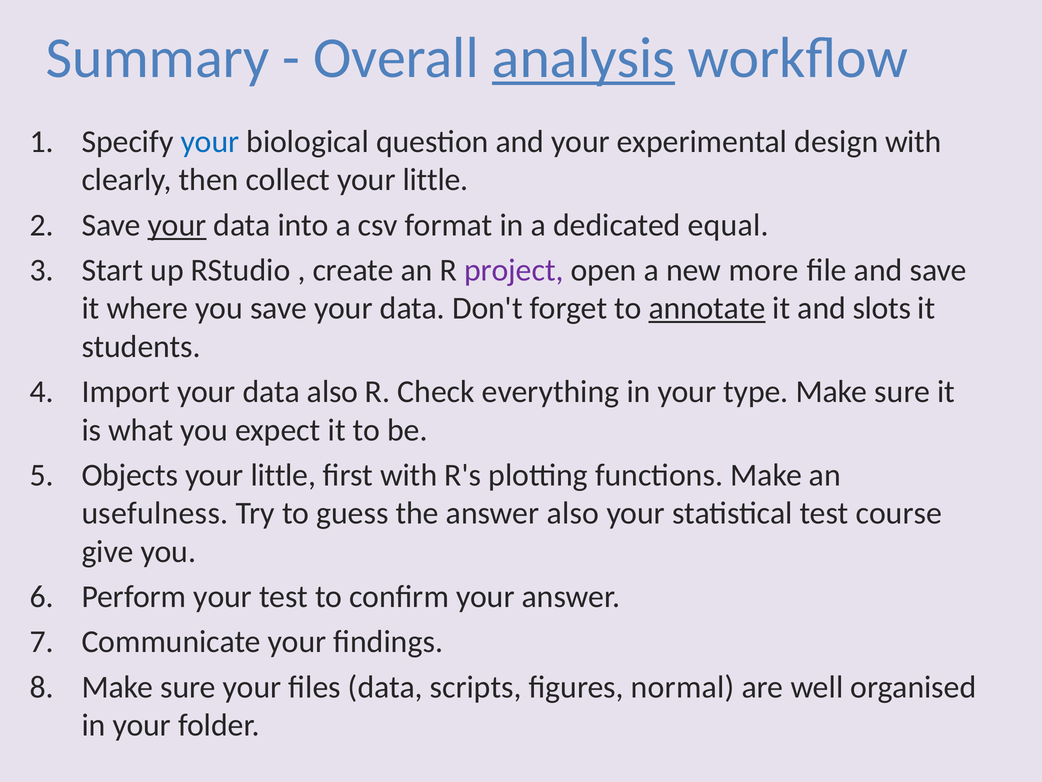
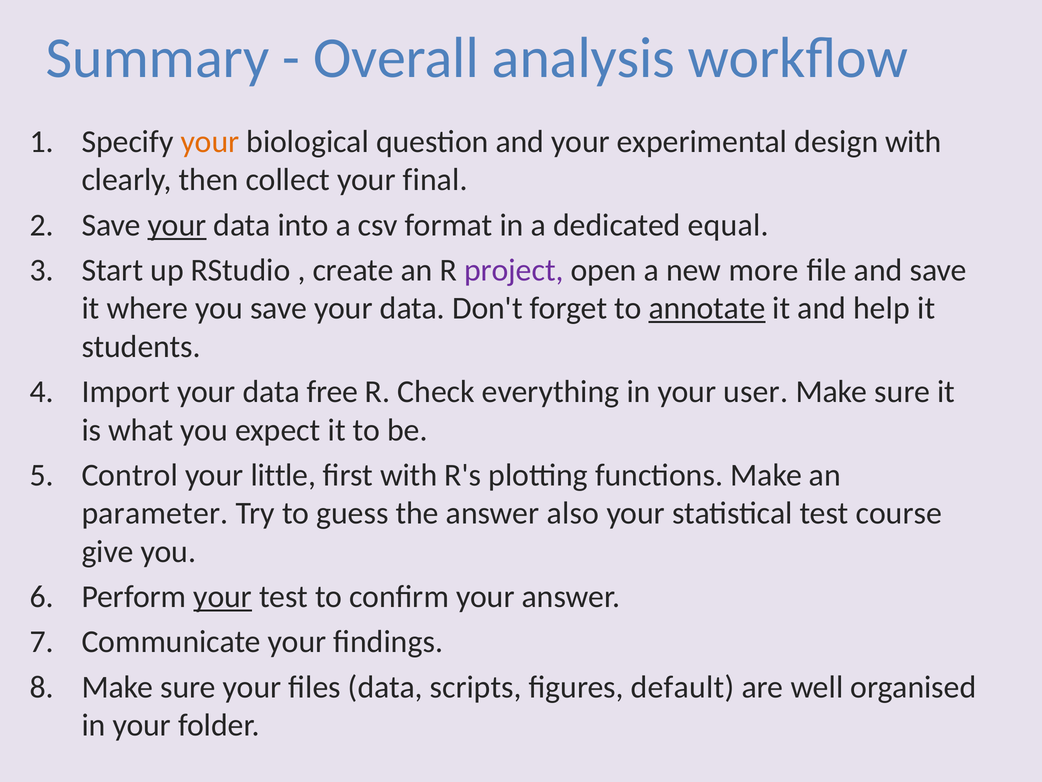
analysis underline: present -> none
your at (210, 142) colour: blue -> orange
collect your little: little -> final
slots: slots -> help
data also: also -> free
type: type -> user
Objects: Objects -> Control
usefulness: usefulness -> parameter
your at (223, 596) underline: none -> present
normal: normal -> default
